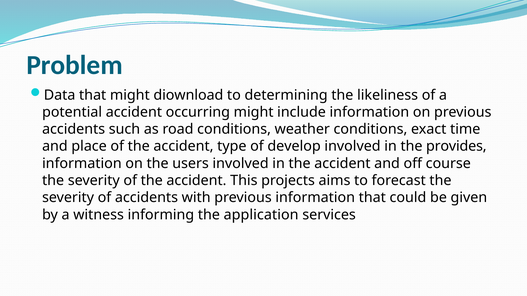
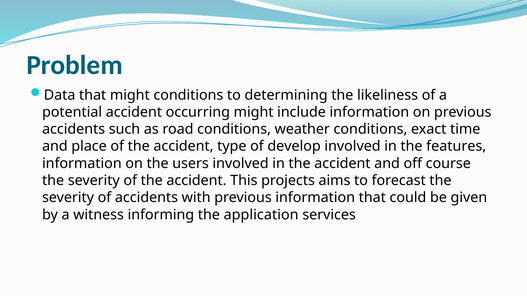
might diownload: diownload -> conditions
provides: provides -> features
